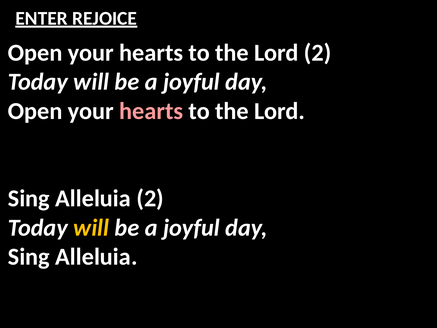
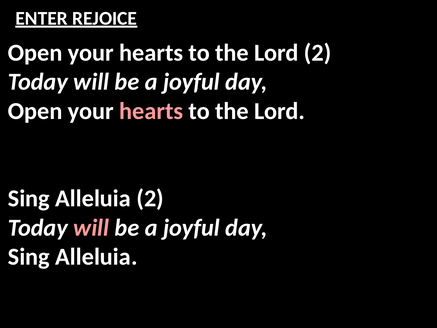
will at (91, 227) colour: yellow -> pink
